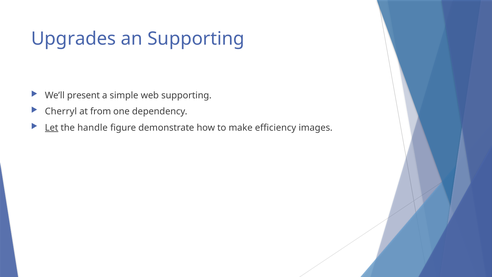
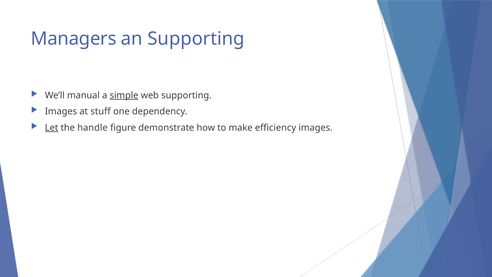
Upgrades: Upgrades -> Managers
present: present -> manual
simple underline: none -> present
Cherryl at (61, 111): Cherryl -> Images
from: from -> stuff
